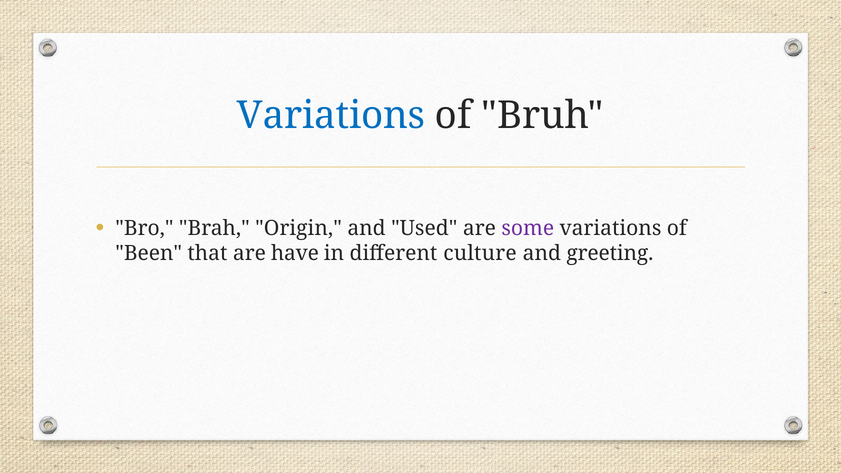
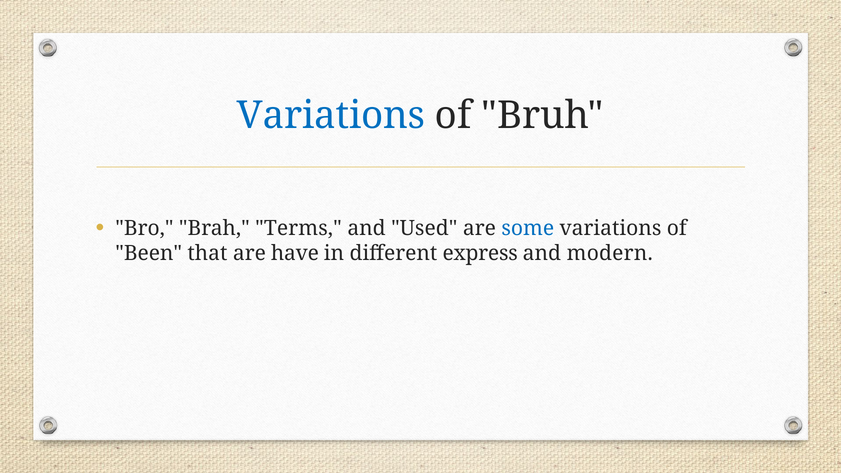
Origin: Origin -> Terms
some colour: purple -> blue
culture: culture -> express
greeting: greeting -> modern
